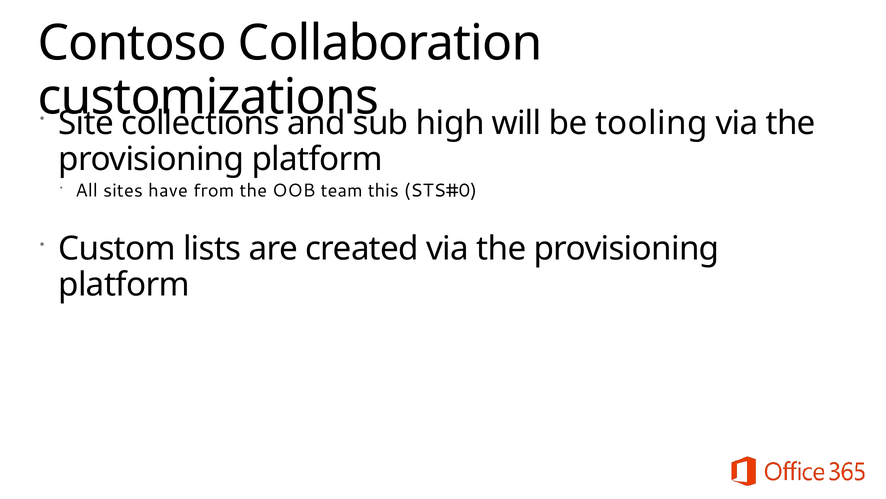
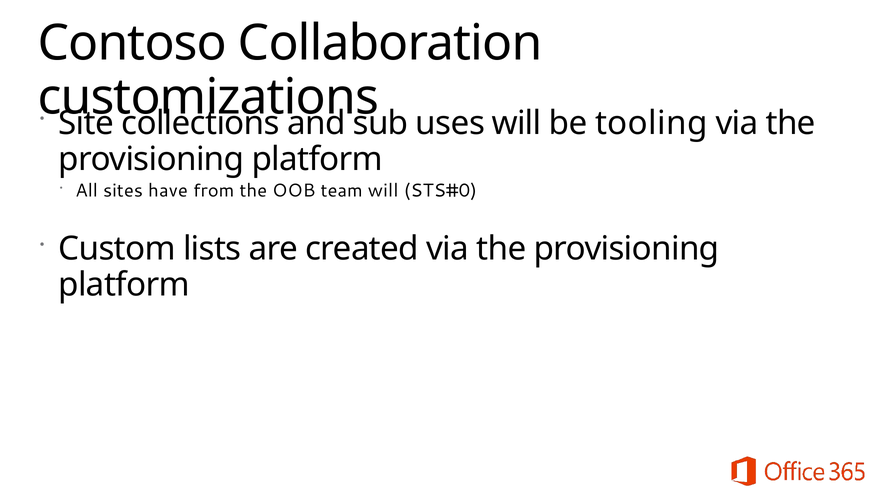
high: high -> uses
team this: this -> will
